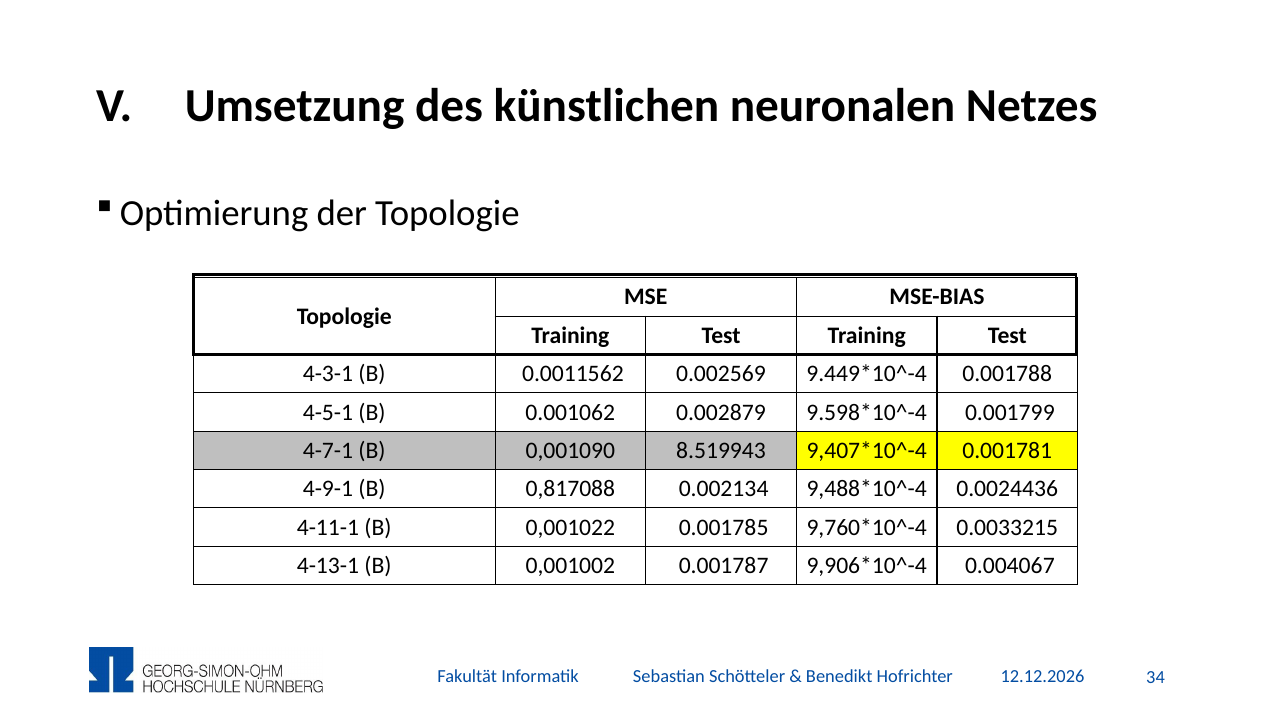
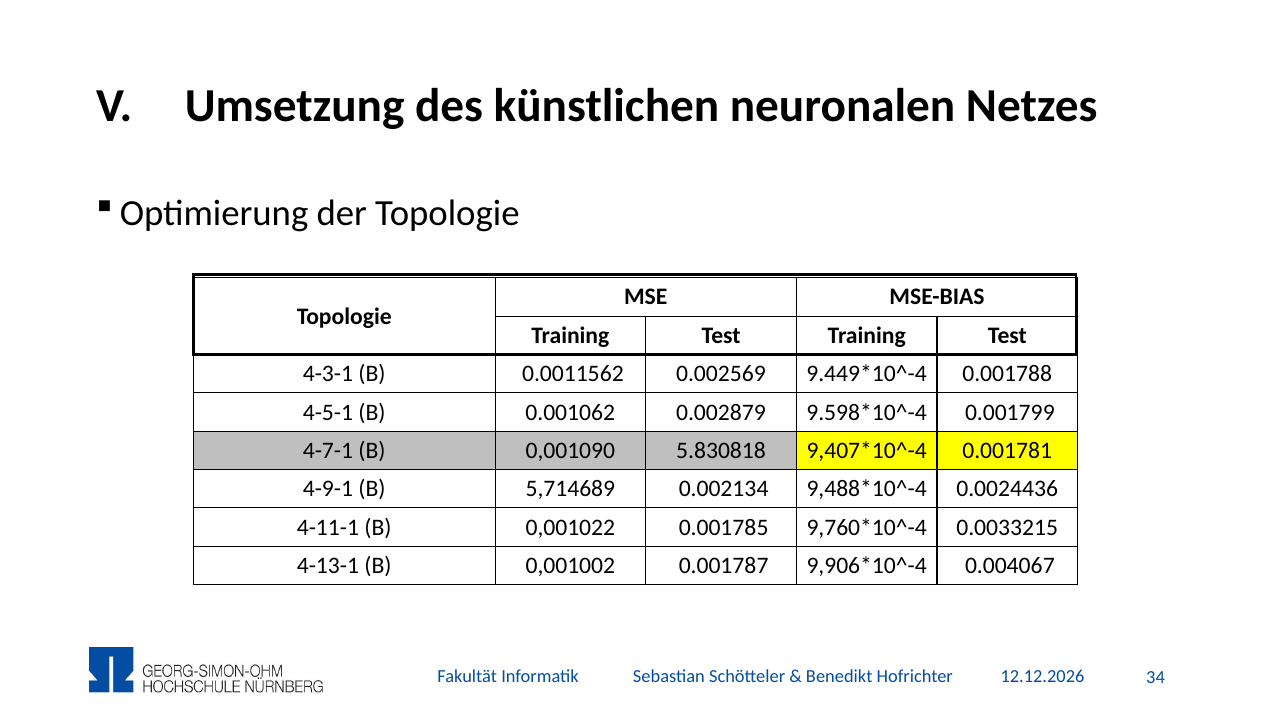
8.519943: 8.519943 -> 5.830818
0,817088: 0,817088 -> 5,714689
